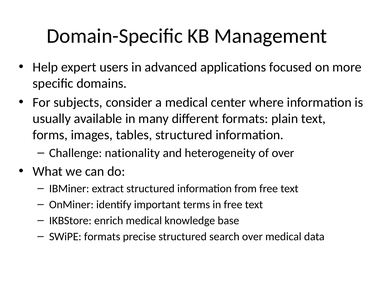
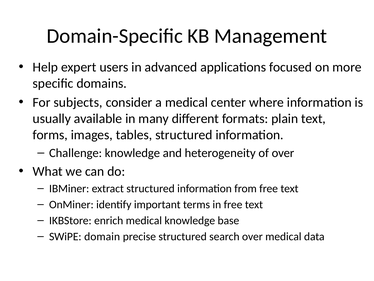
Challenge nationality: nationality -> knowledge
SWiPE formats: formats -> domain
